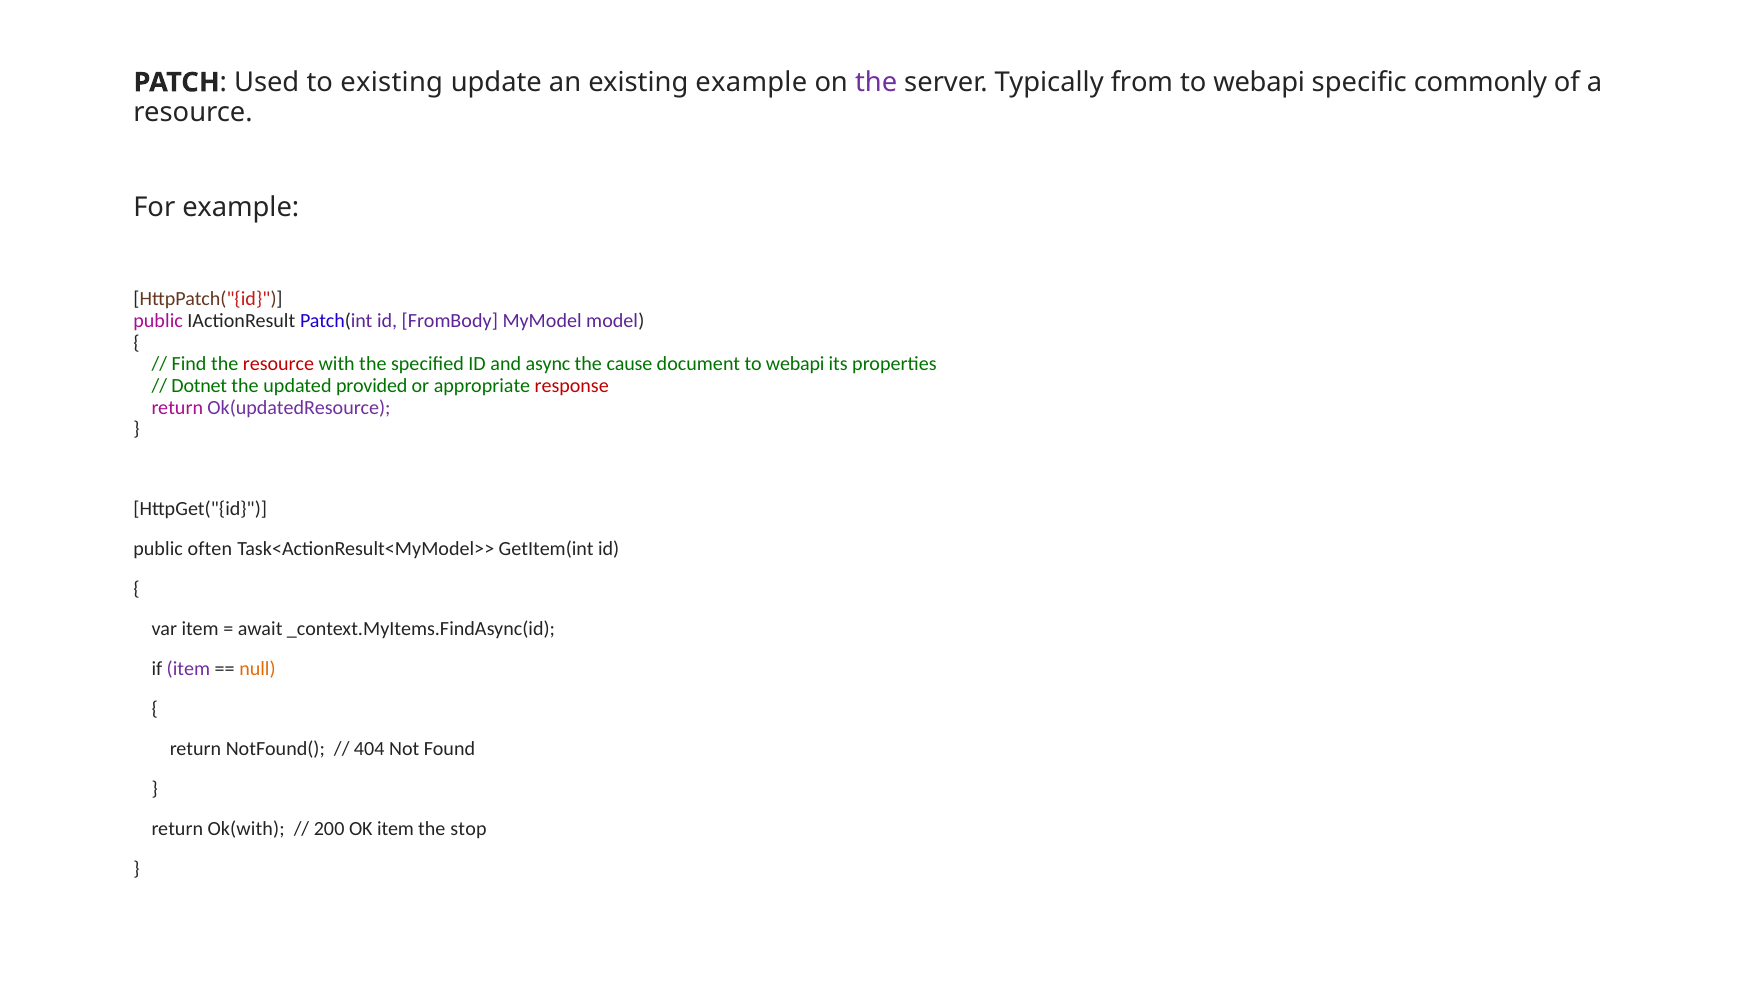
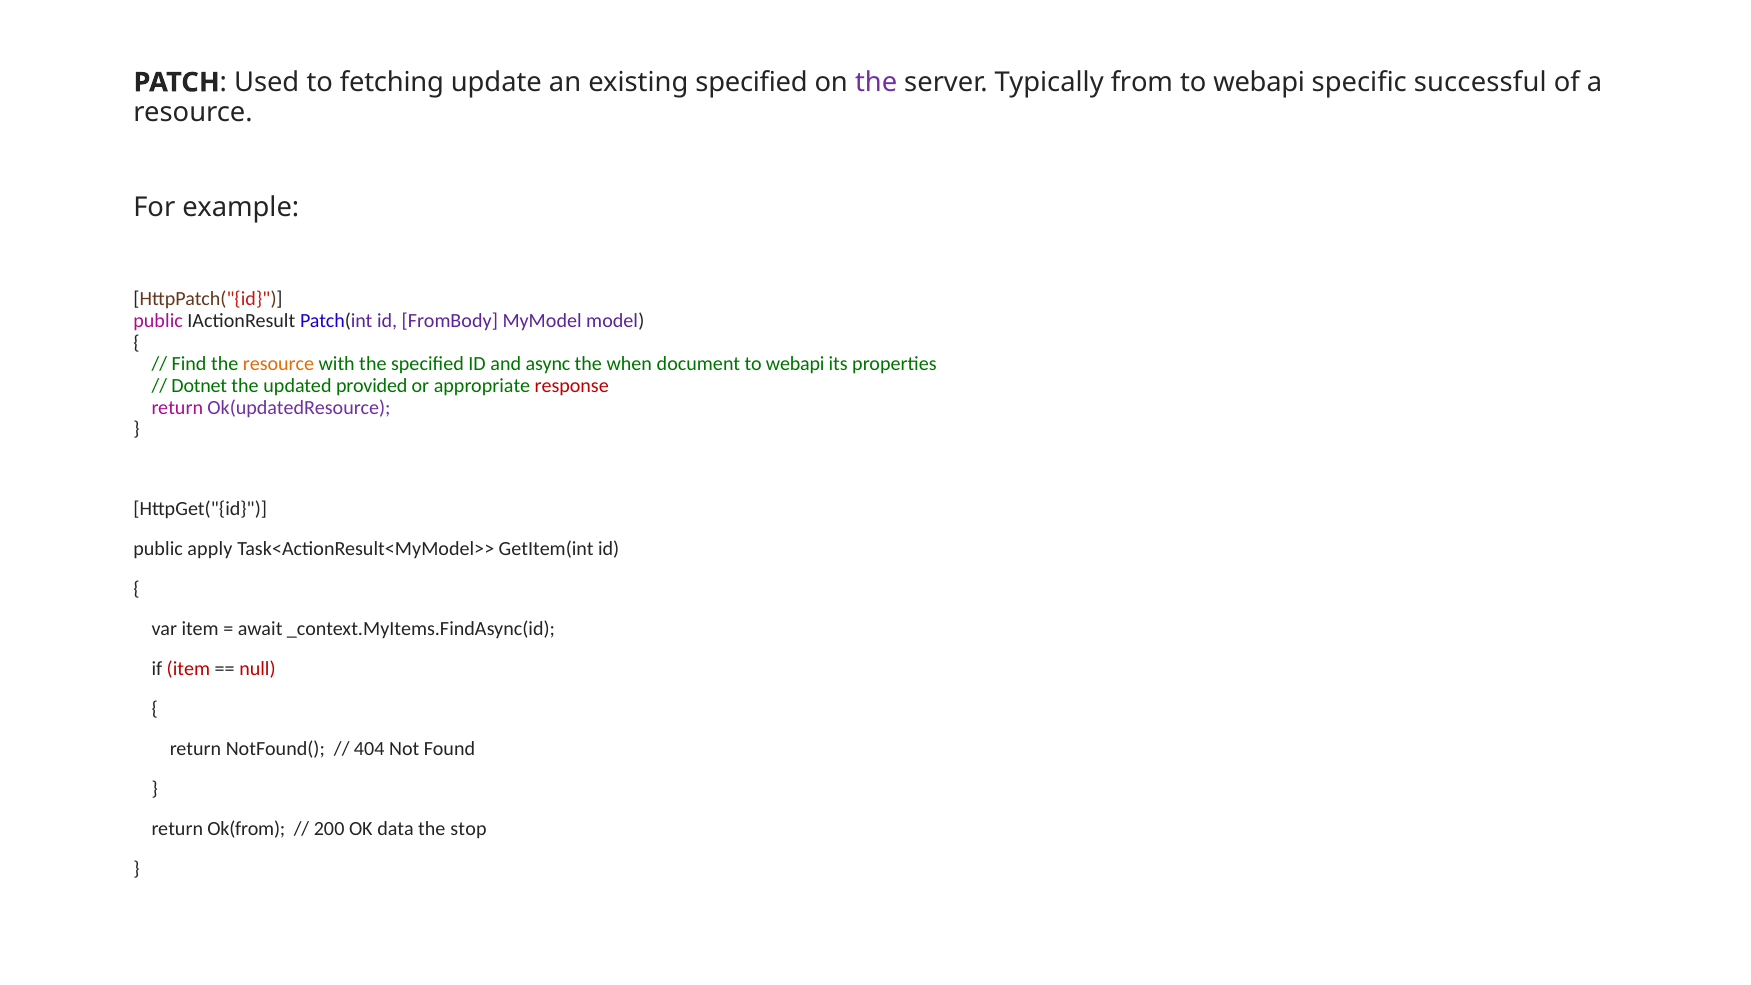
to existing: existing -> fetching
existing example: example -> specified
commonly: commonly -> successful
resource at (278, 364) colour: red -> orange
cause: cause -> when
often: often -> apply
item at (188, 669) colour: purple -> red
null colour: orange -> red
Ok(with: Ok(with -> Ok(from
OK item: item -> data
